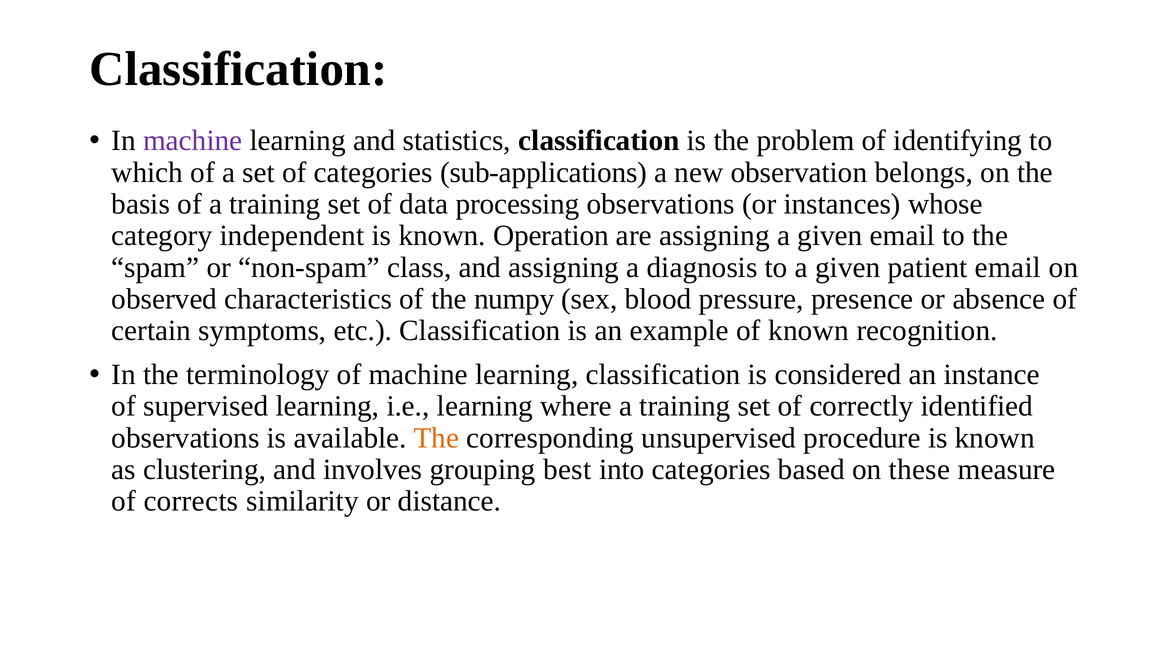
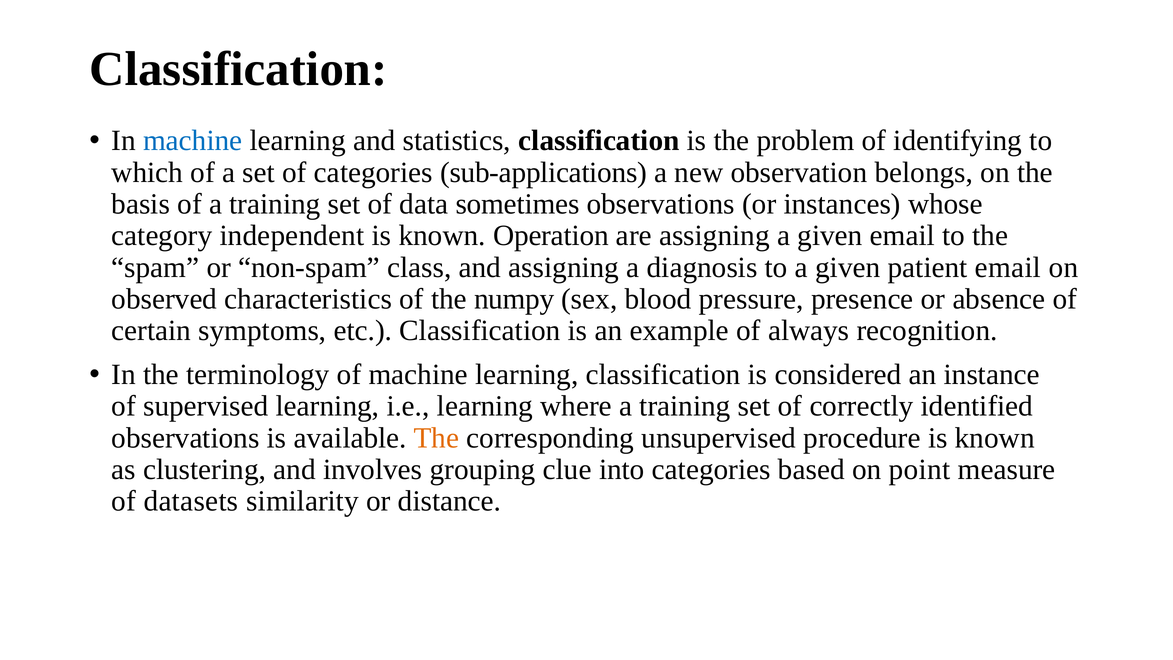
machine at (193, 141) colour: purple -> blue
processing: processing -> sometimes
of known: known -> always
best: best -> clue
these: these -> point
corrects: corrects -> datasets
